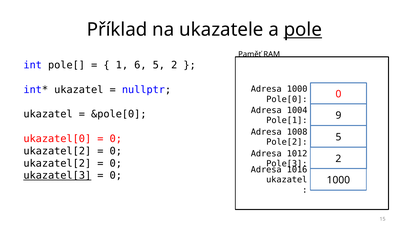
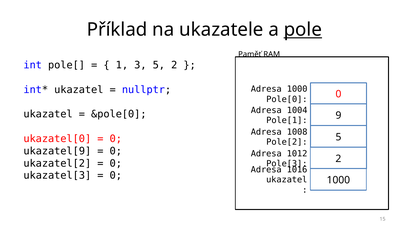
6: 6 -> 3
ukazatel[2 at (57, 151): ukazatel[2 -> ukazatel[9
ukazatel[3 underline: present -> none
